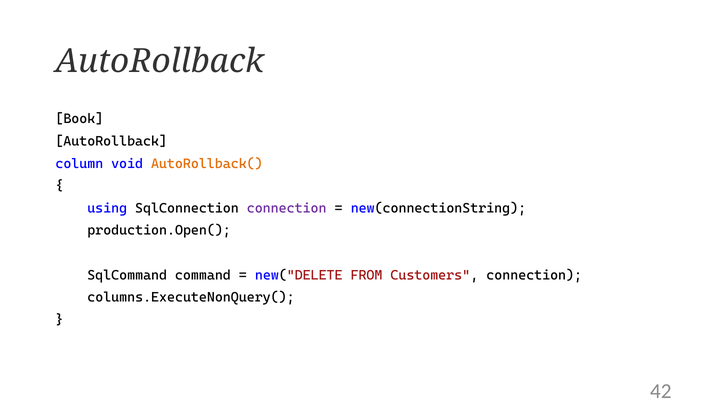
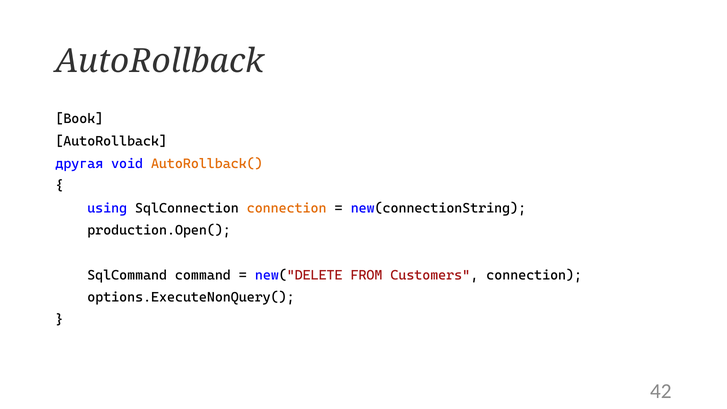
column: column -> другая
connection at (287, 208) colour: purple -> orange
columns.ExecuteNonQuery(: columns.ExecuteNonQuery( -> options.ExecuteNonQuery(
